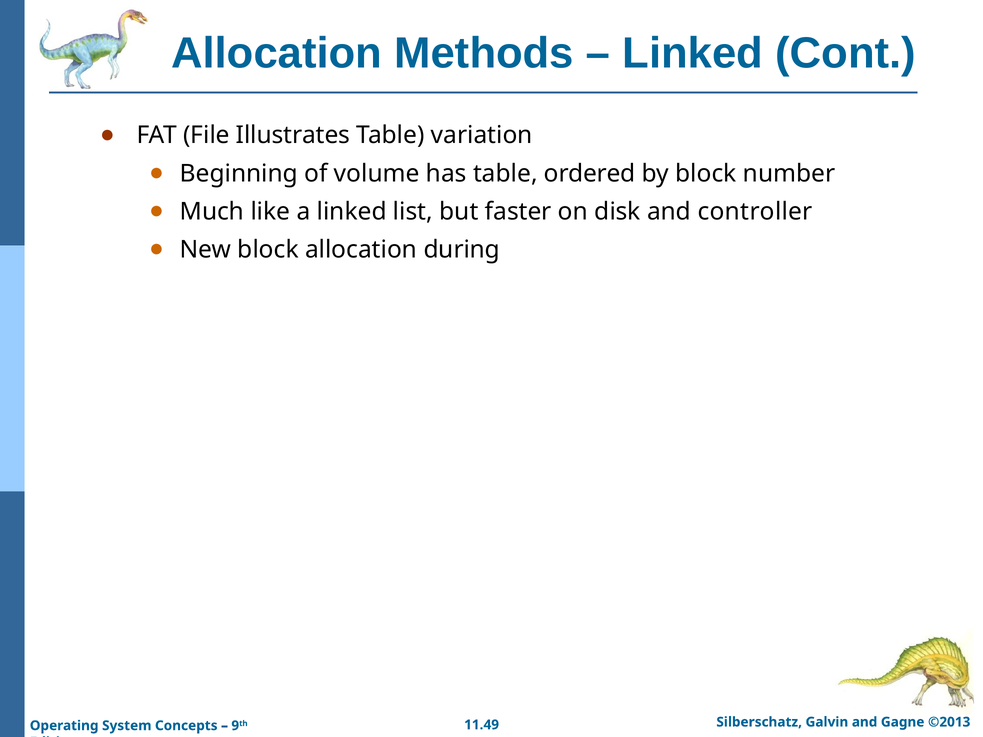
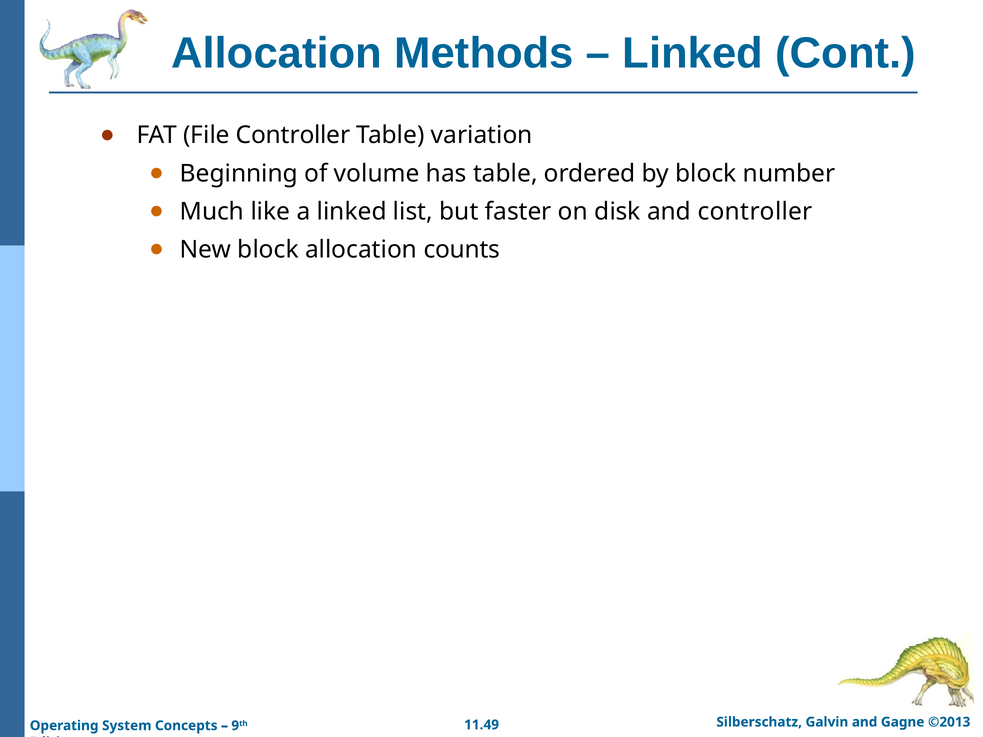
File Illustrates: Illustrates -> Controller
during: during -> counts
